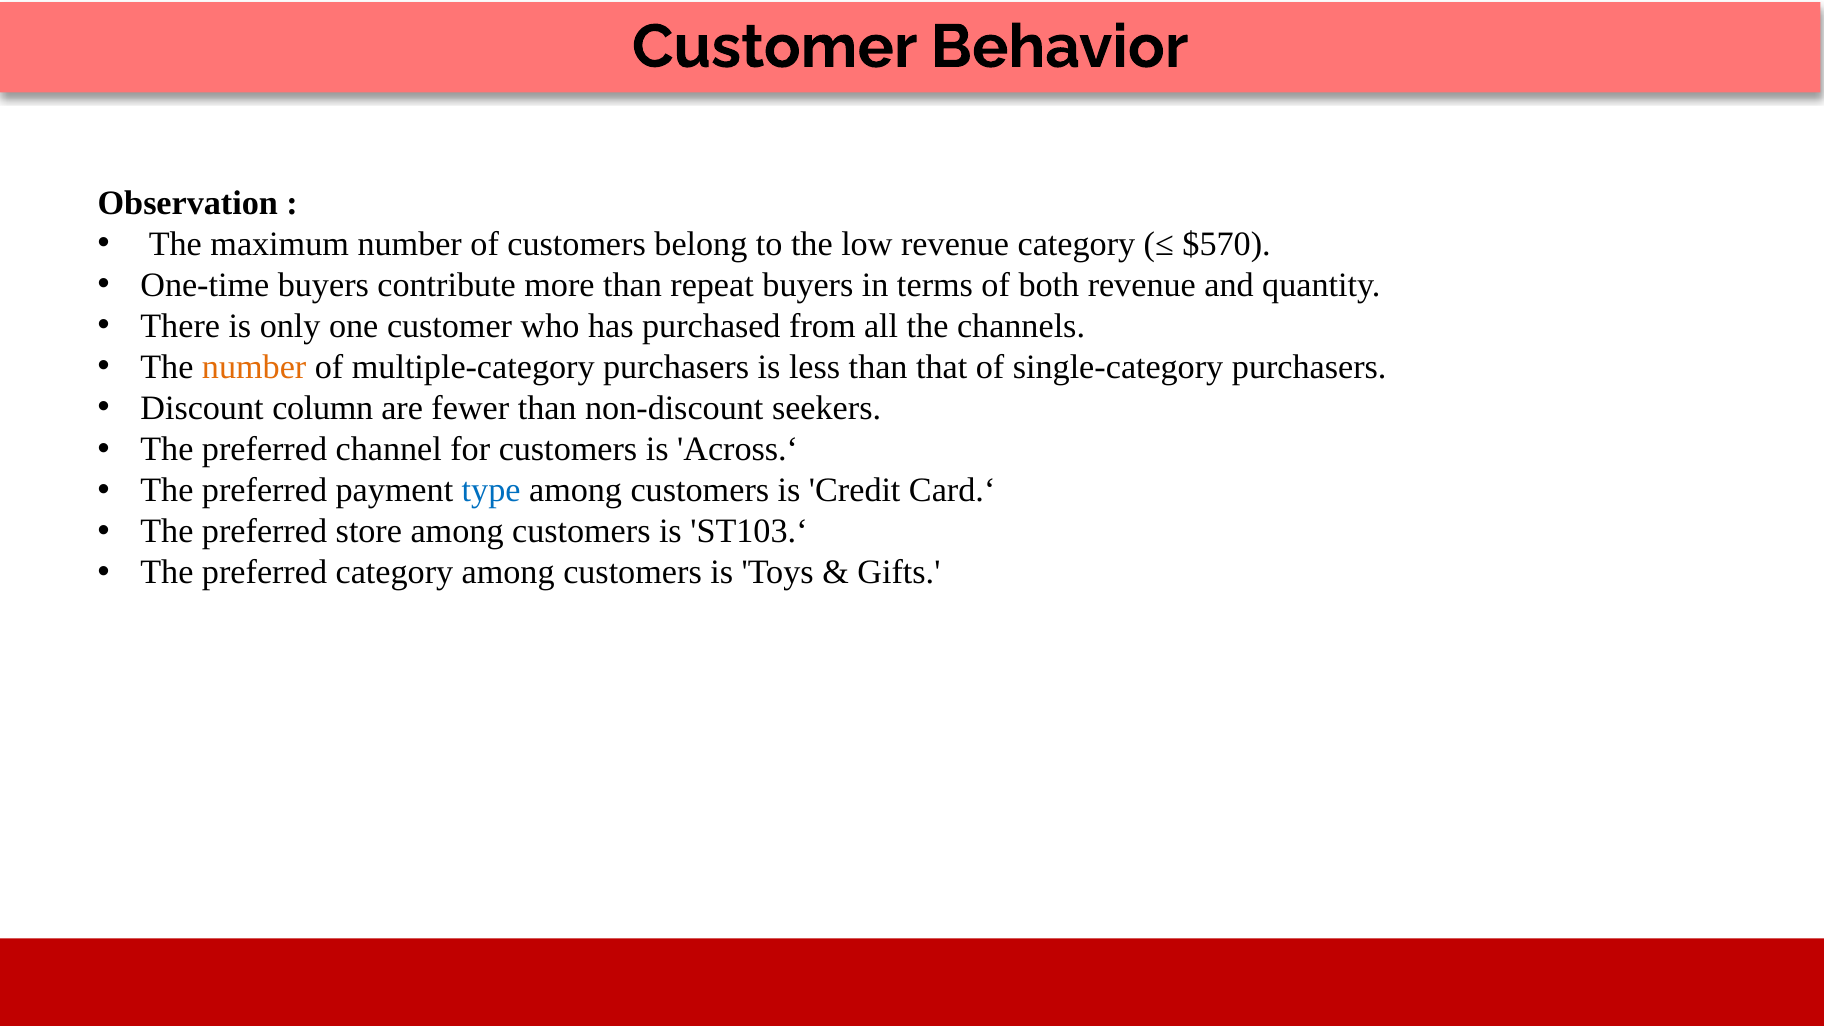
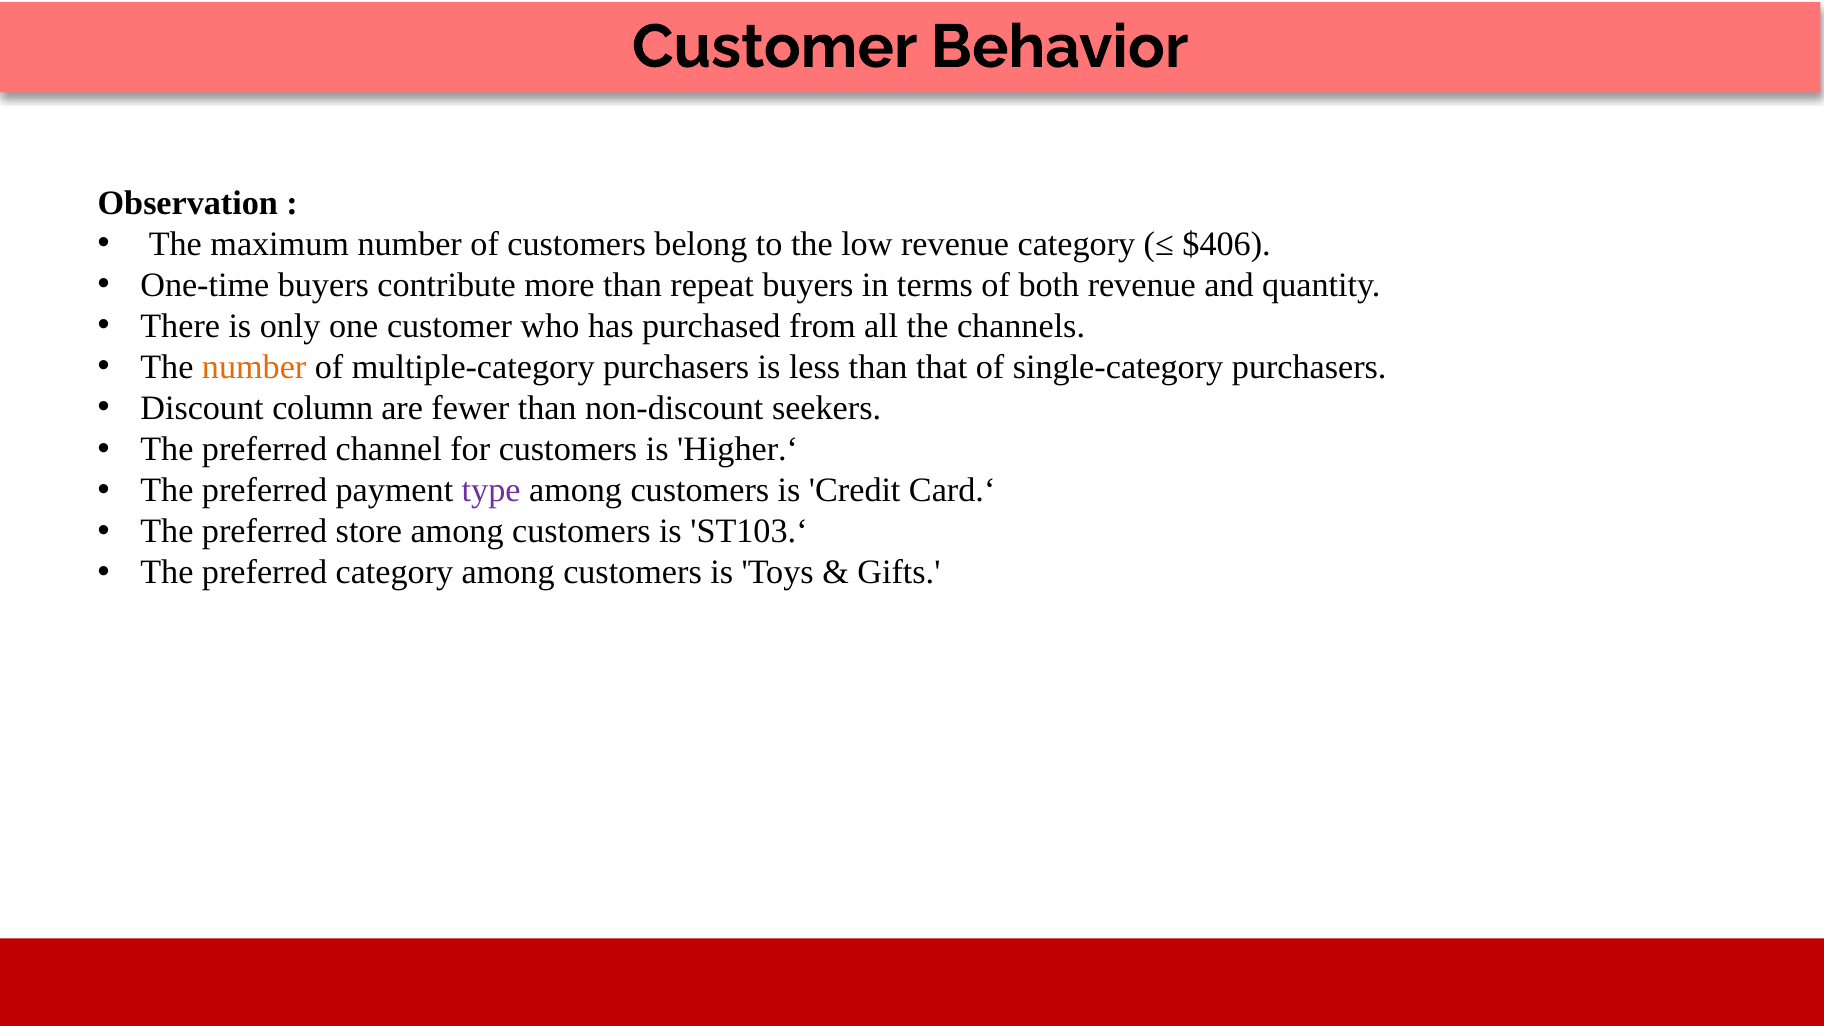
$570: $570 -> $406
Across.‘: Across.‘ -> Higher.‘
type colour: blue -> purple
